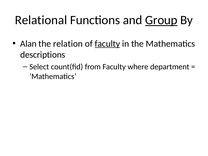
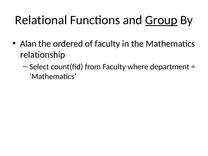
relation: relation -> ordered
faculty at (107, 44) underline: present -> none
descriptions: descriptions -> relationship
